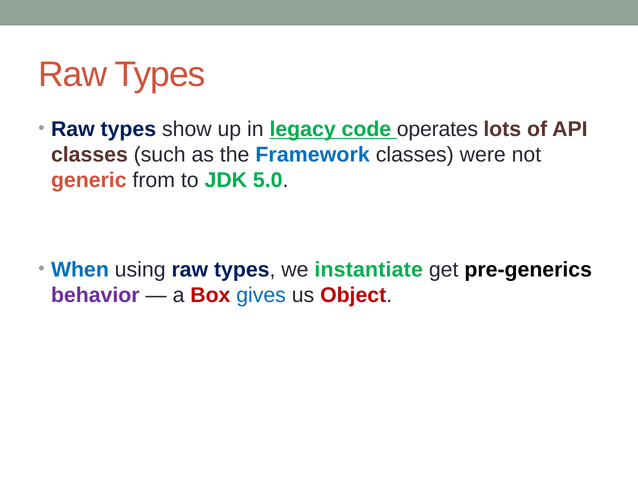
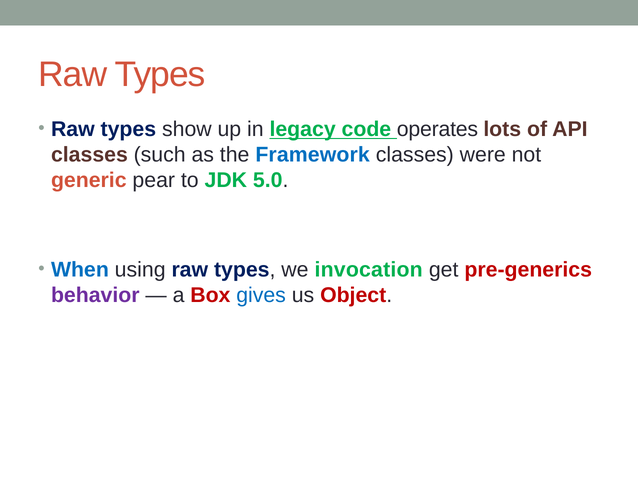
from: from -> pear
instantiate: instantiate -> invocation
pre-generics colour: black -> red
